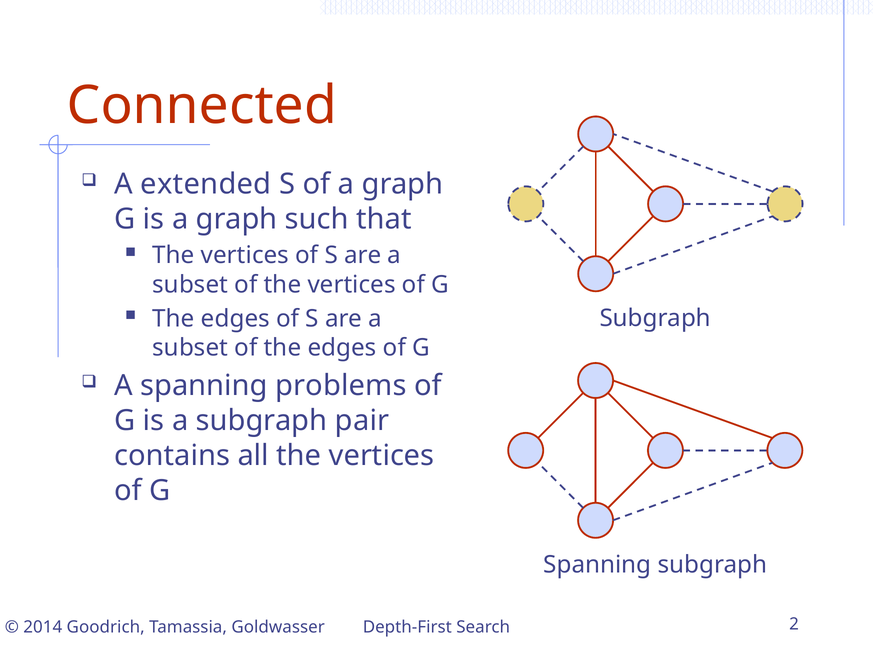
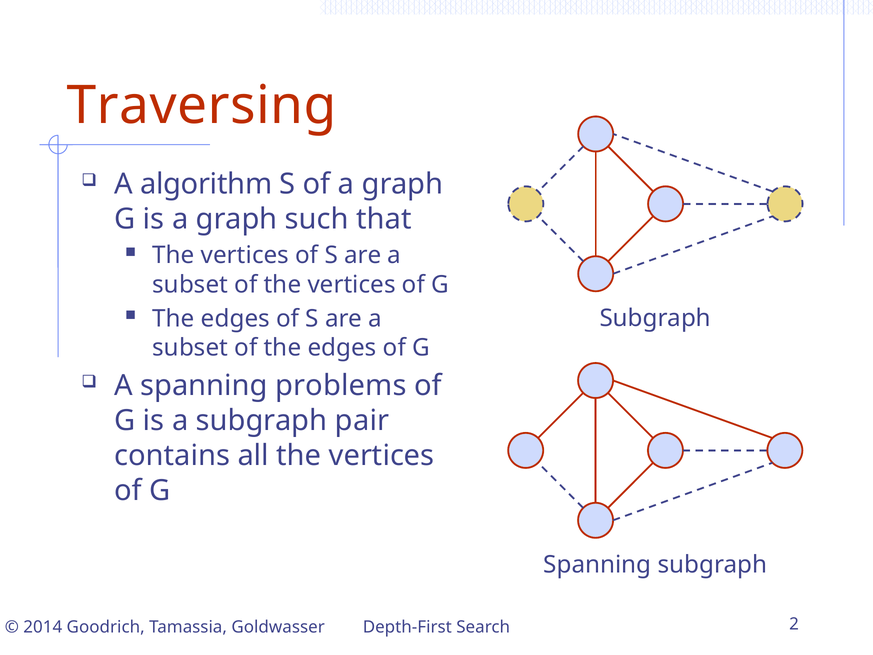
Connected: Connected -> Traversing
extended: extended -> algorithm
